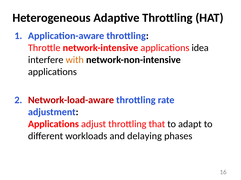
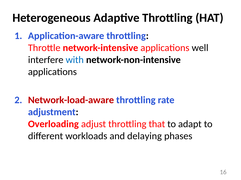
idea: idea -> well
with colour: orange -> blue
Applications at (53, 124): Applications -> Overloading
